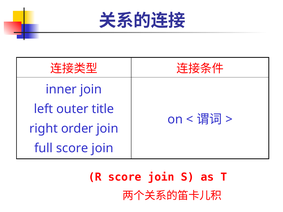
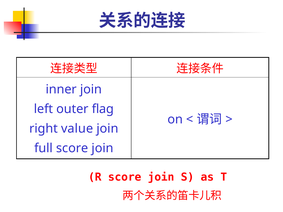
title: title -> flag
order: order -> value
